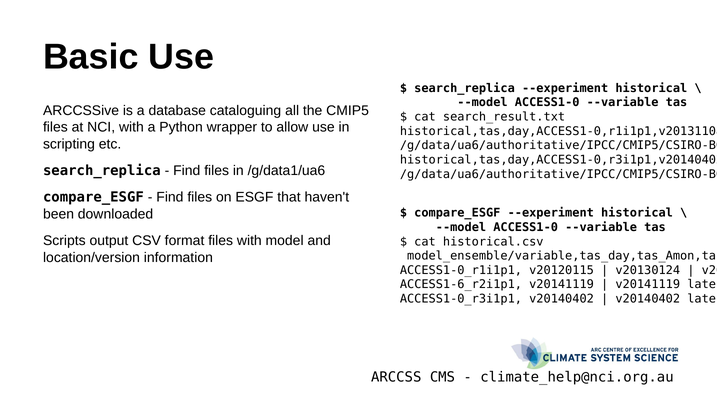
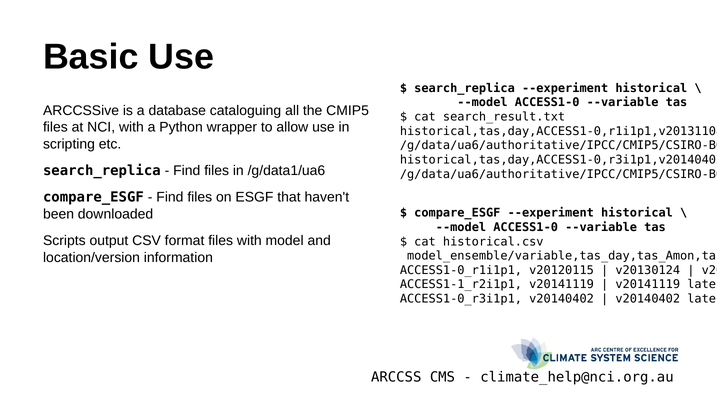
ACCESS1-6_r2i1p1: ACCESS1-6_r2i1p1 -> ACCESS1-1_r2i1p1
